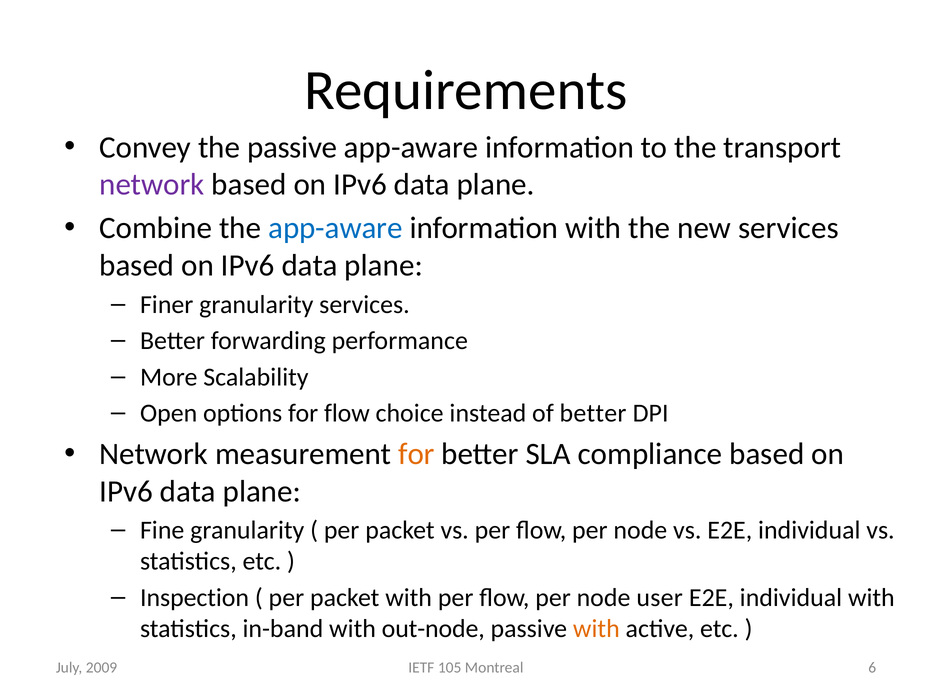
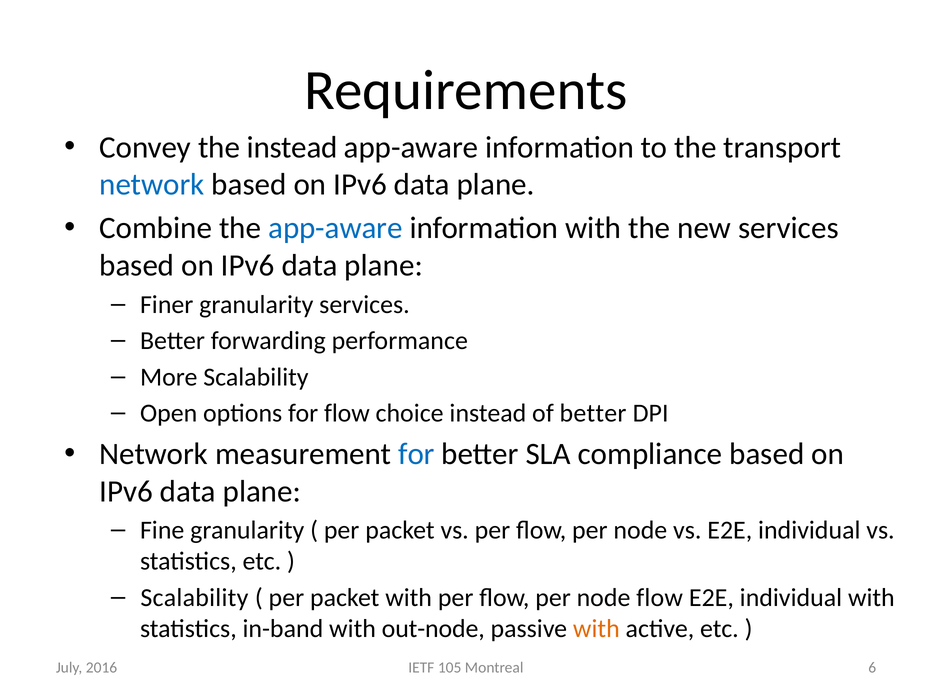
the passive: passive -> instead
network at (152, 185) colour: purple -> blue
for at (416, 454) colour: orange -> blue
Inspection at (195, 598): Inspection -> Scalability
node user: user -> flow
2009: 2009 -> 2016
